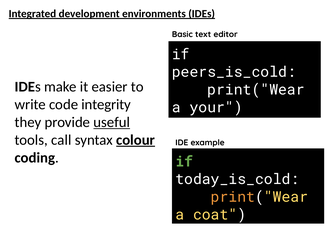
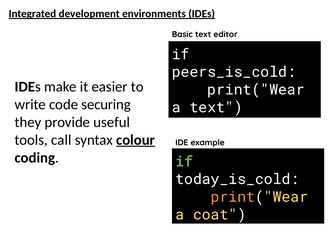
integrity: integrity -> securing
a your: your -> text
useful underline: present -> none
